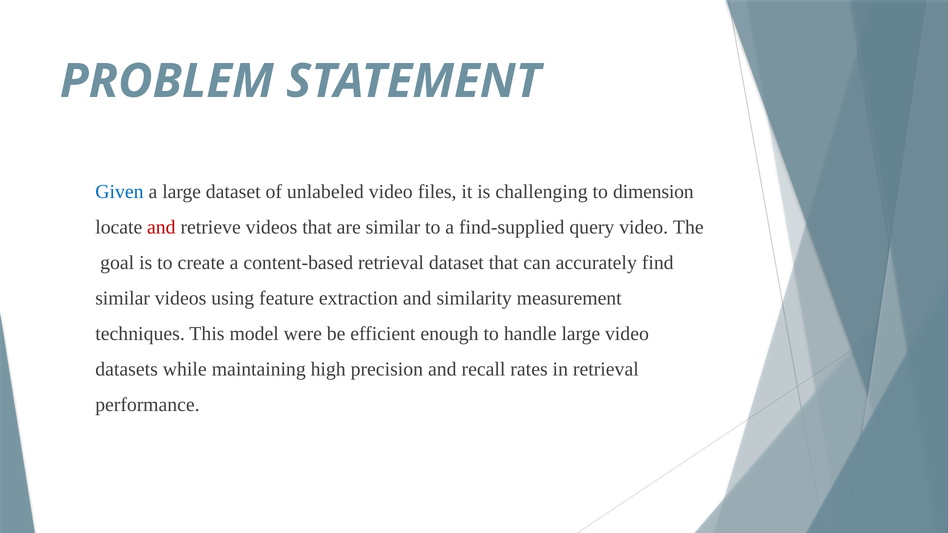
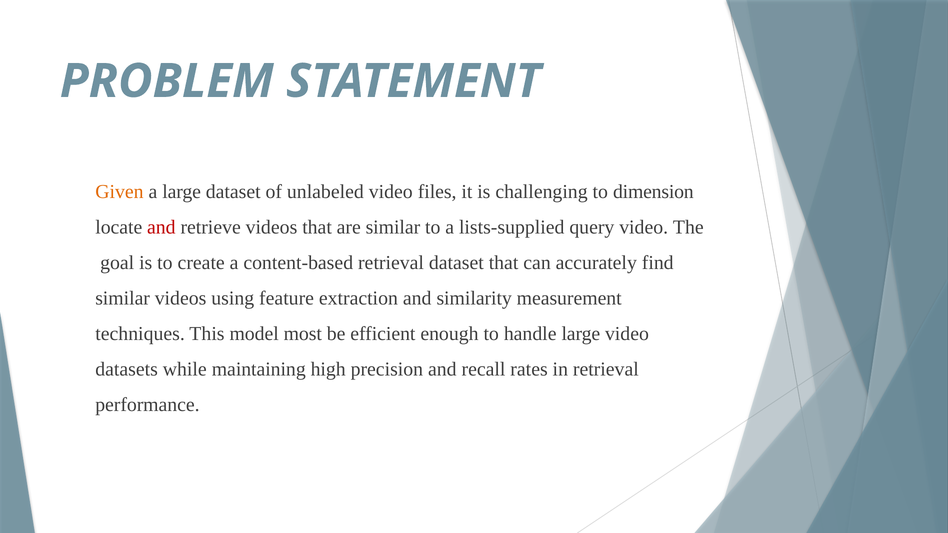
Given colour: blue -> orange
find-supplied: find-supplied -> lists-supplied
were: were -> most
